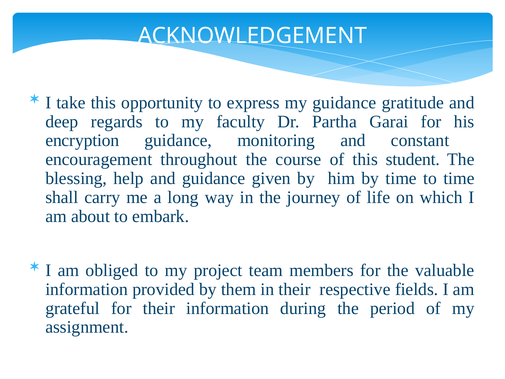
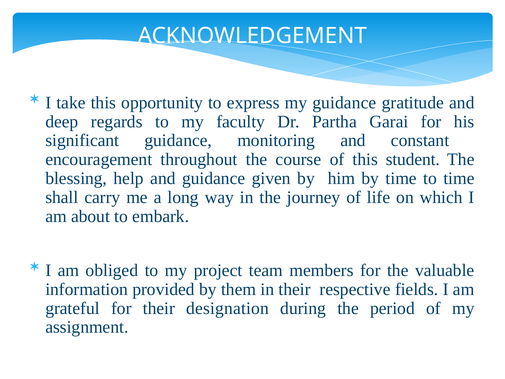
encryption: encryption -> significant
their information: information -> designation
